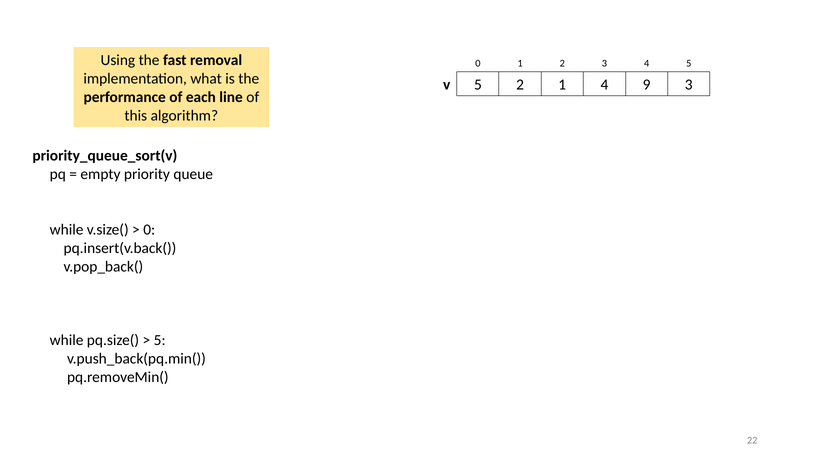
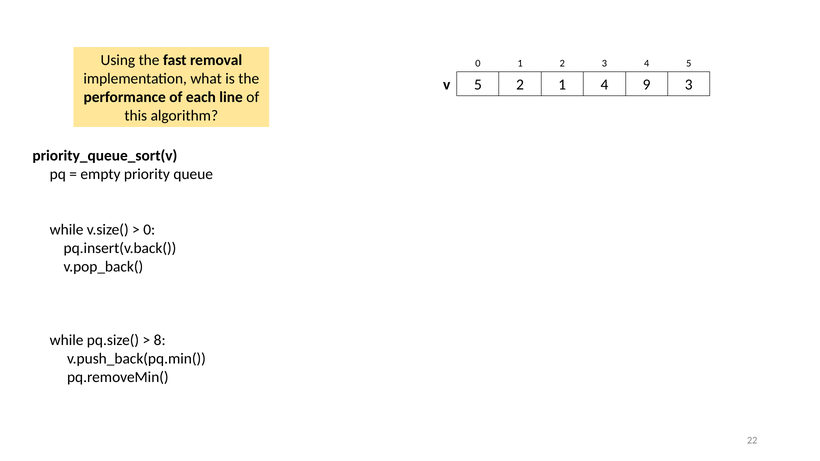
5 at (160, 340): 5 -> 8
